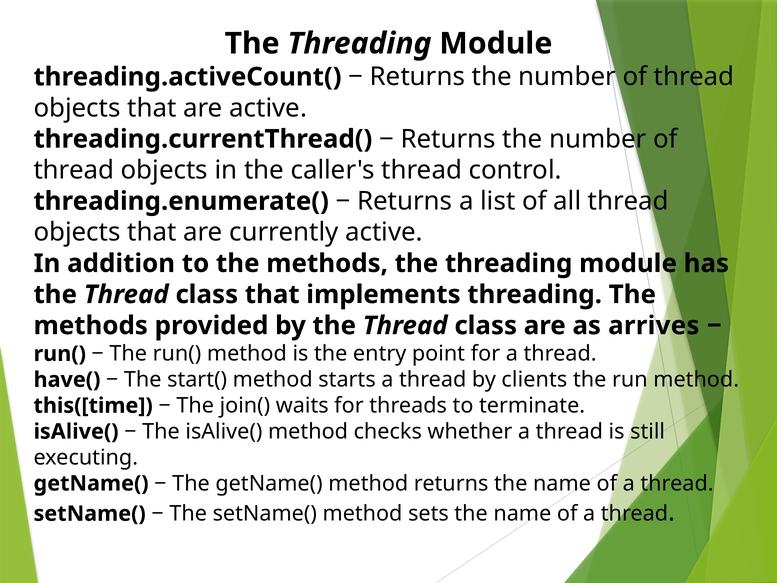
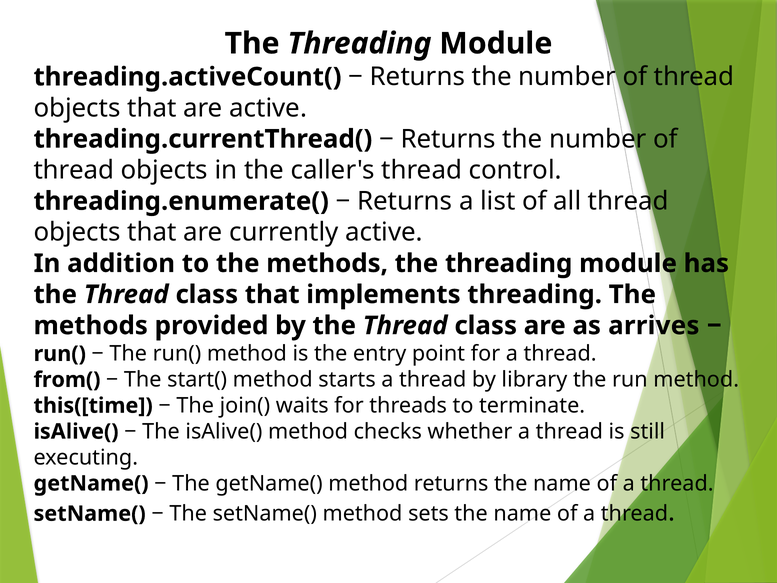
have(: have( -> from(
clients: clients -> library
